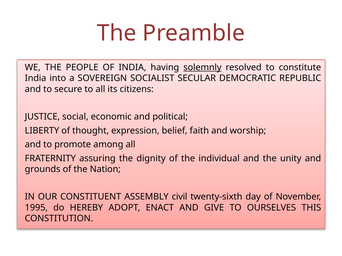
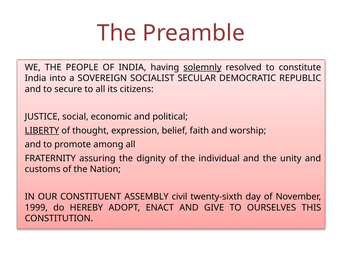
LIBERTY underline: none -> present
grounds: grounds -> customs
1995: 1995 -> 1999
